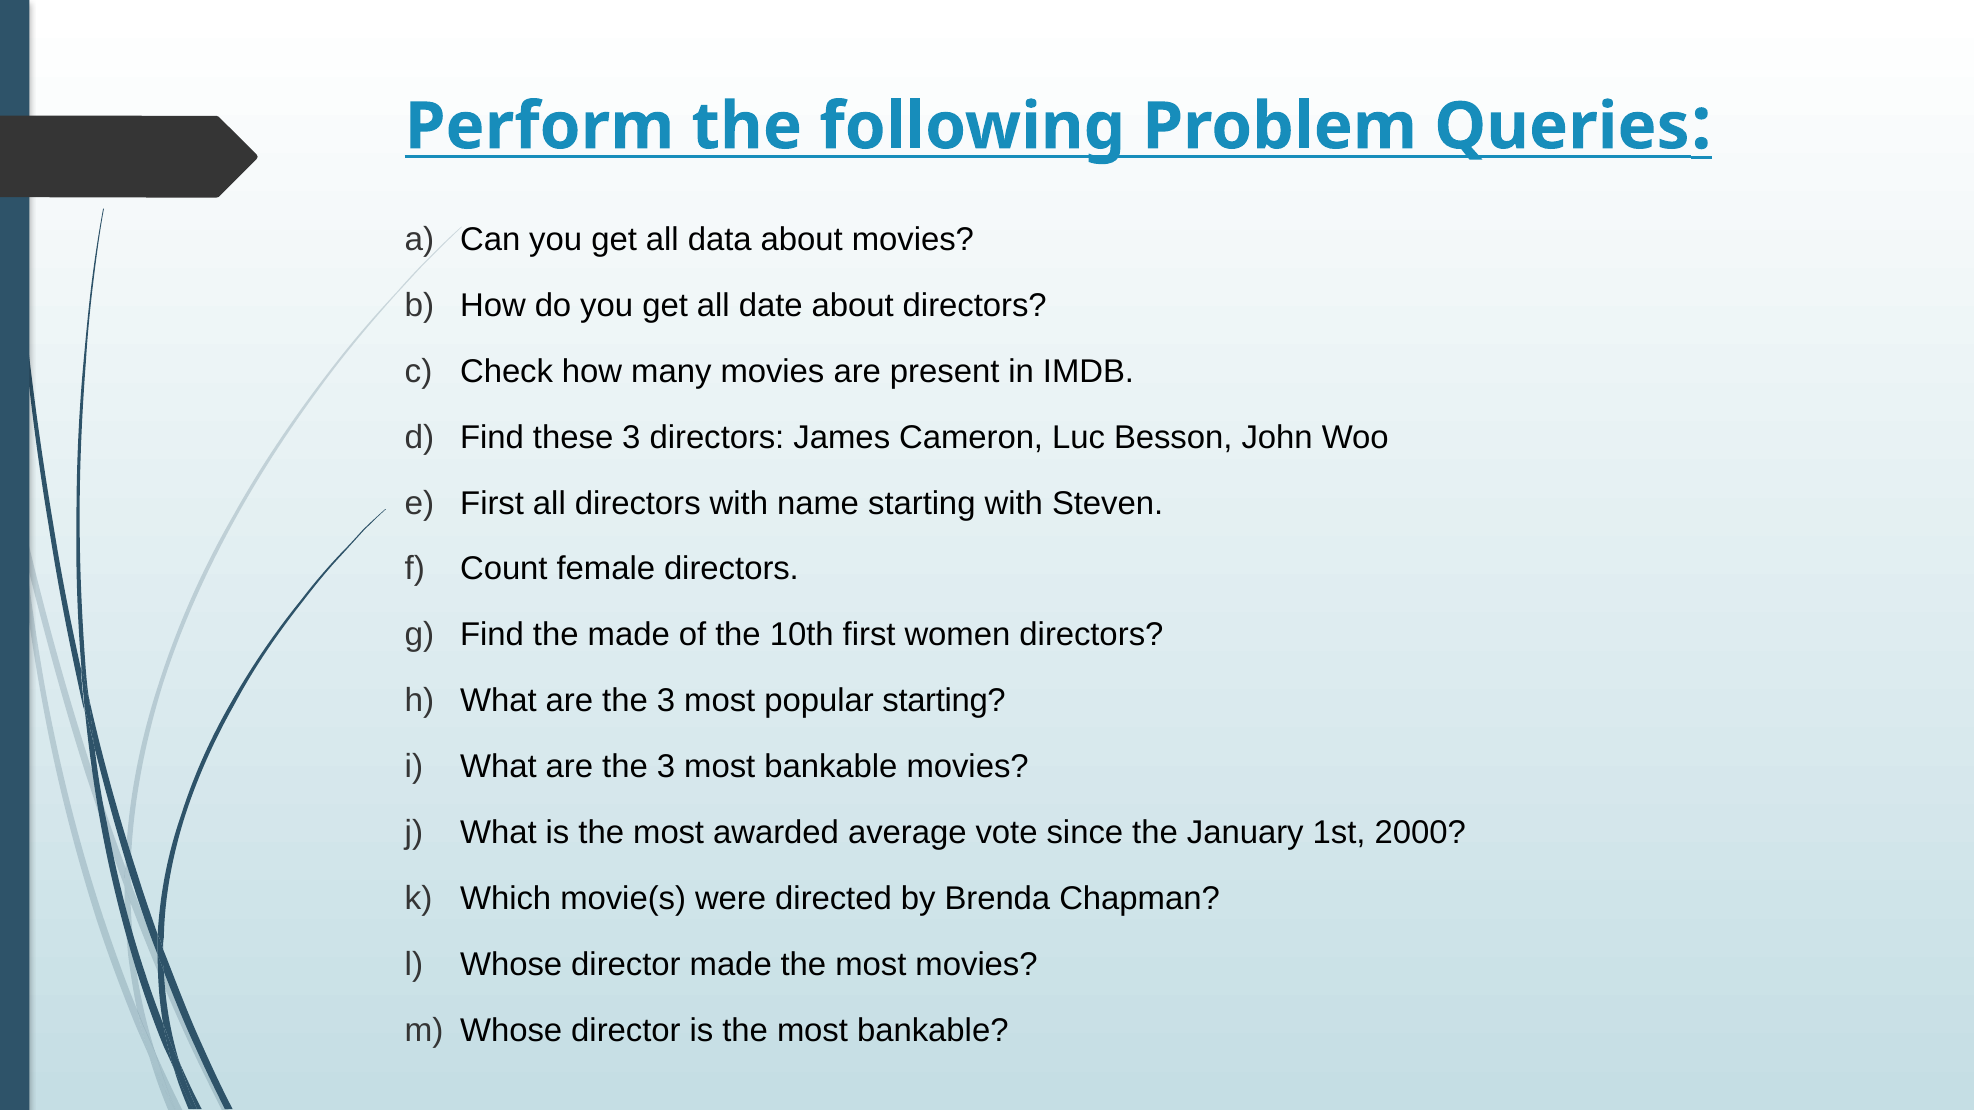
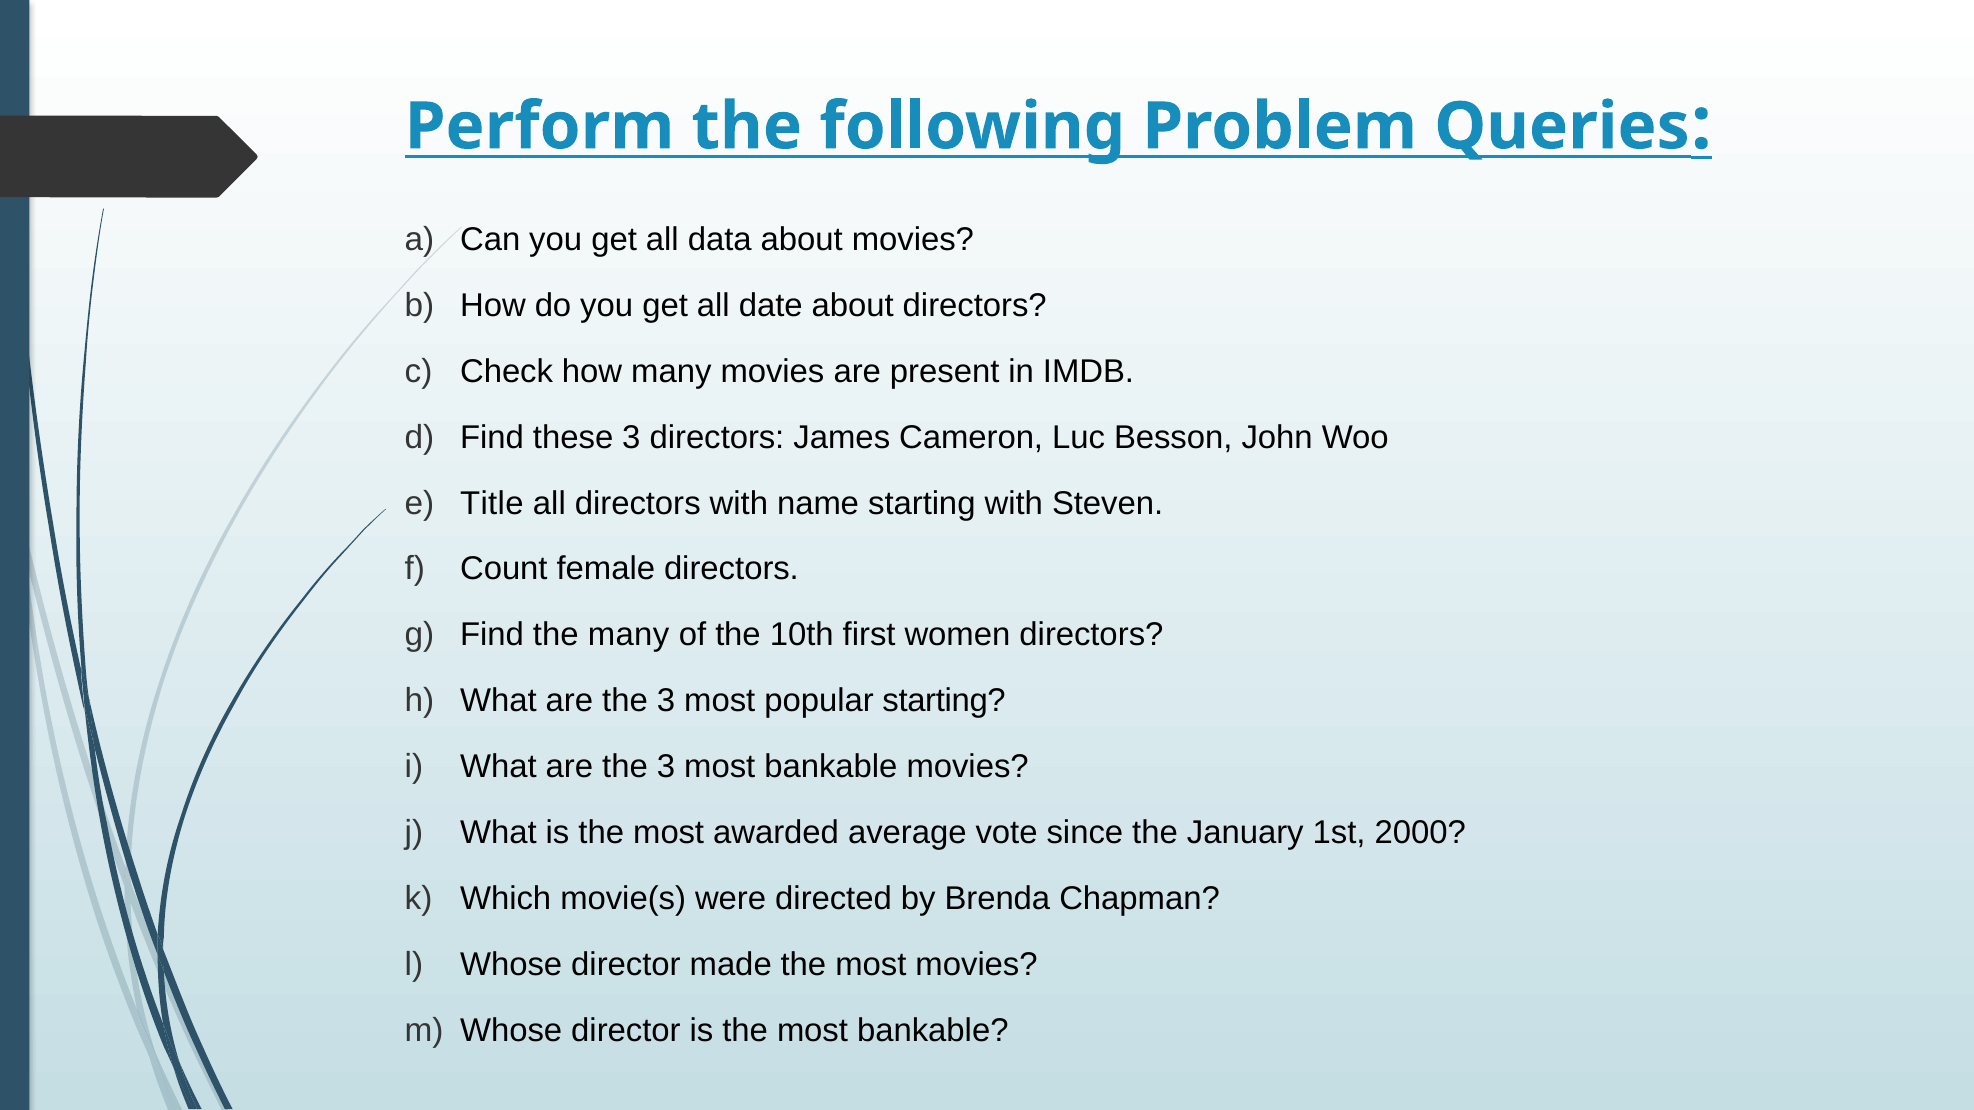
First at (492, 503): First -> Title
the made: made -> many
